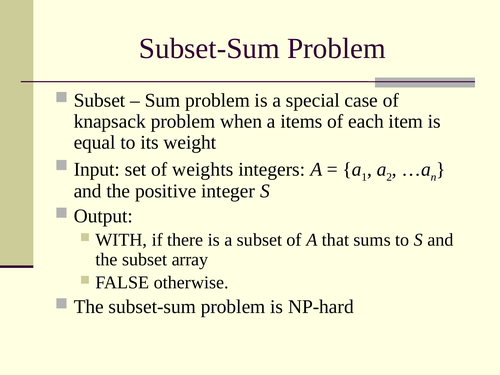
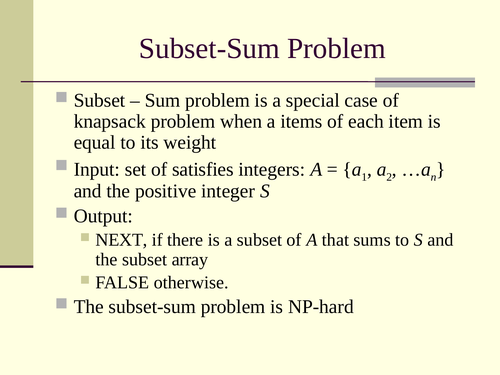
weights: weights -> satisfies
WITH: WITH -> NEXT
